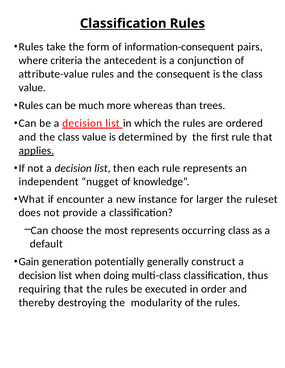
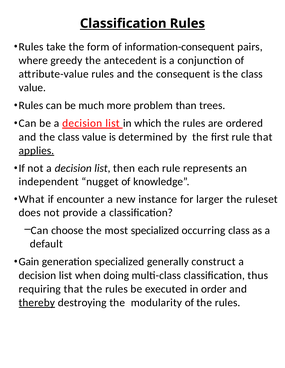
criteria: criteria -> greedy
whereas: whereas -> problem
most represents: represents -> specialized
generation potentially: potentially -> specialized
thereby underline: none -> present
